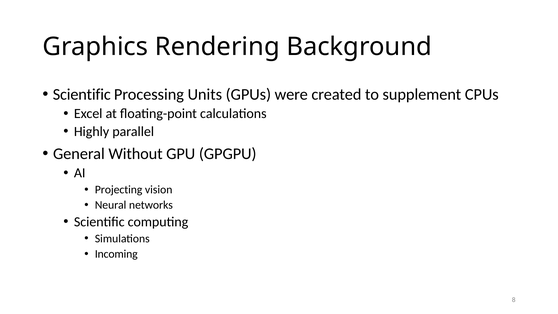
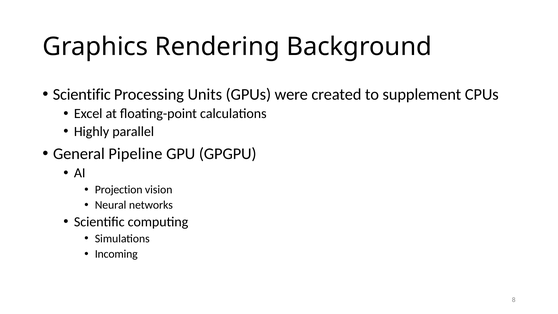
Without: Without -> Pipeline
Projecting: Projecting -> Projection
